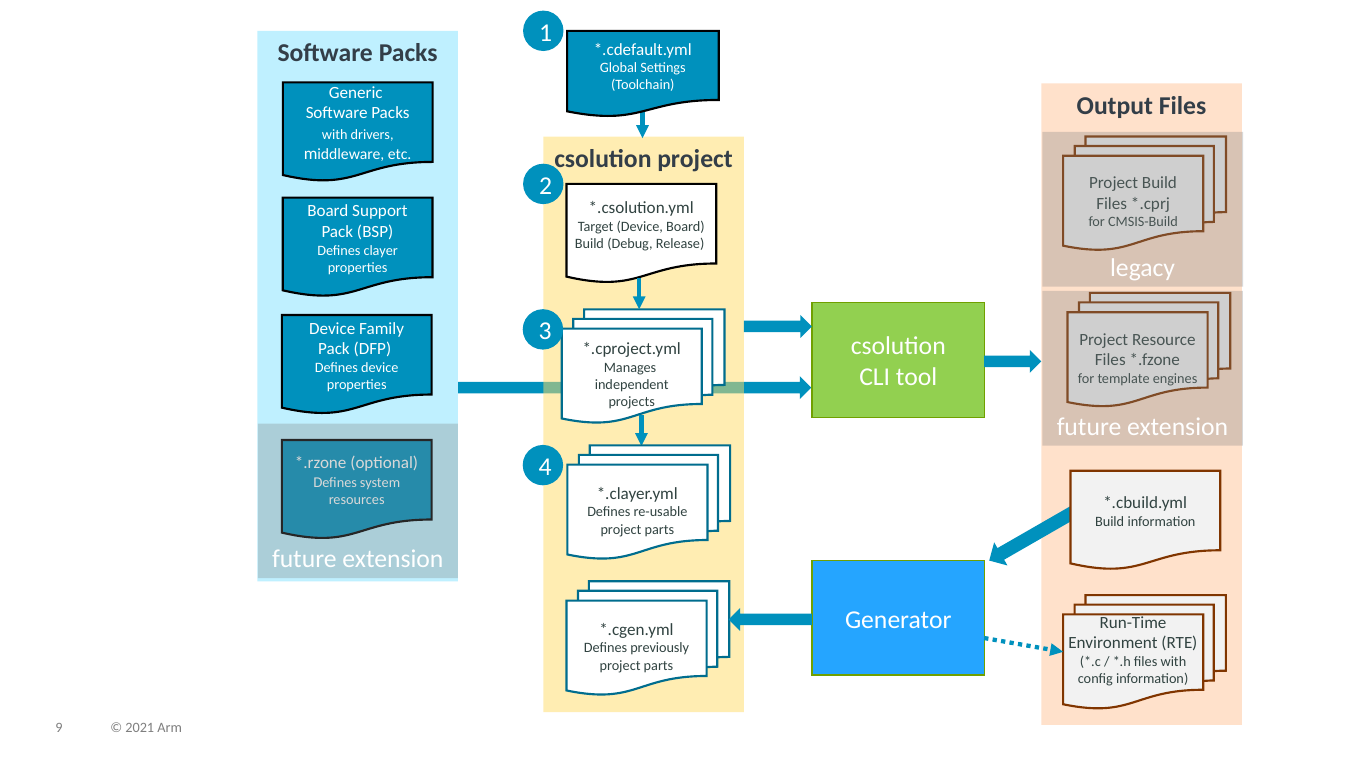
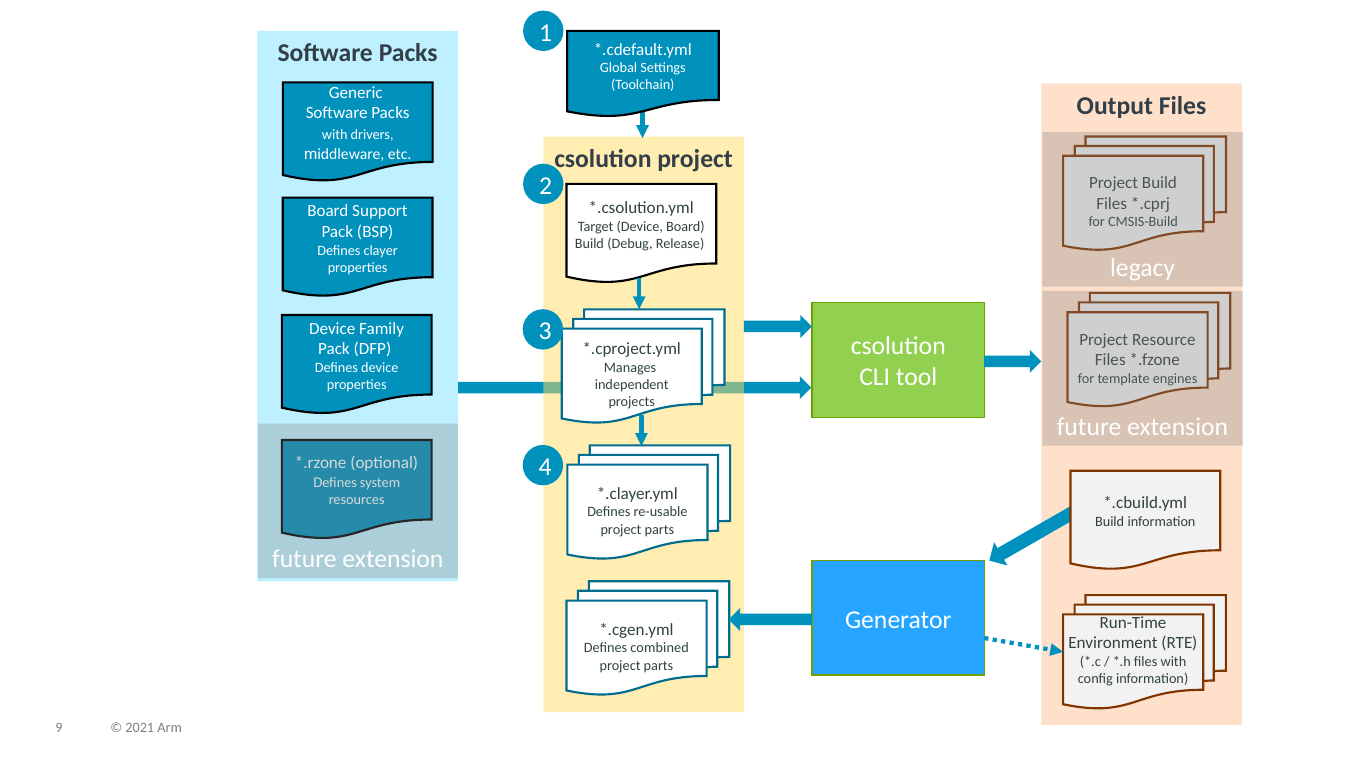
previously: previously -> combined
